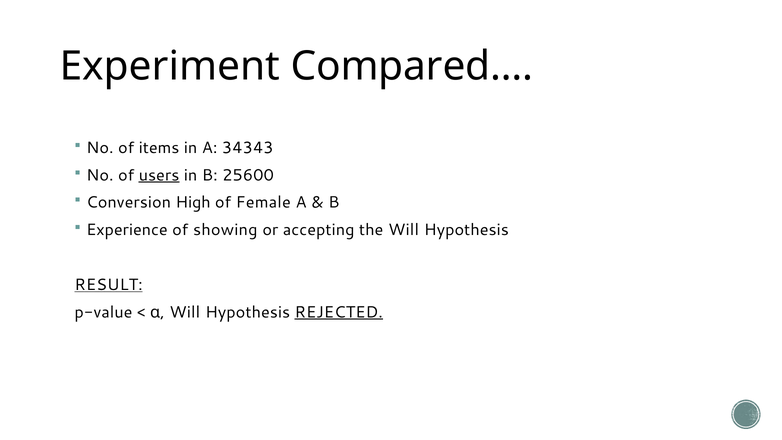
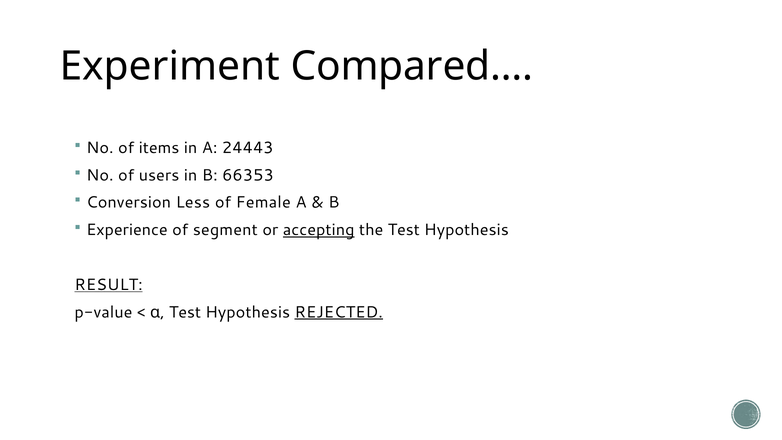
34343: 34343 -> 24443
users underline: present -> none
25600: 25600 -> 66353
High: High -> Less
showing: showing -> segment
accepting underline: none -> present
the Will: Will -> Test
Will at (185, 312): Will -> Test
